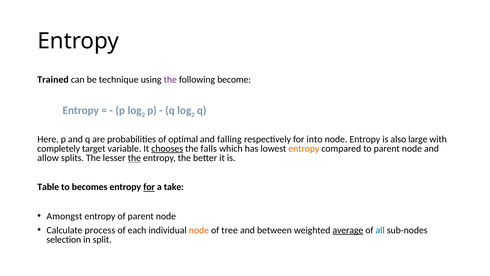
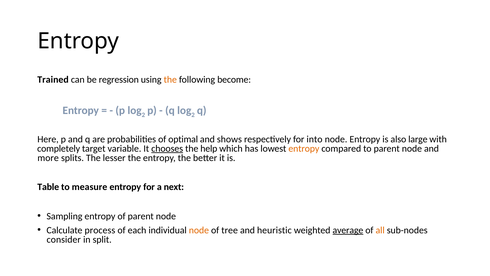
technique: technique -> regression
the at (170, 80) colour: purple -> orange
falling: falling -> shows
falls: falls -> help
allow: allow -> more
the at (134, 158) underline: present -> none
becomes: becomes -> measure
for at (149, 187) underline: present -> none
take: take -> next
Amongst: Amongst -> Sampling
between: between -> heuristic
all colour: blue -> orange
selection: selection -> consider
